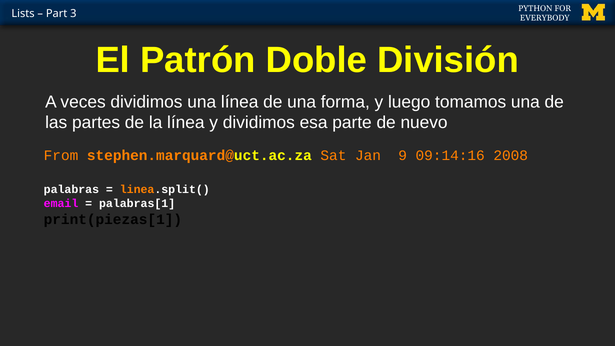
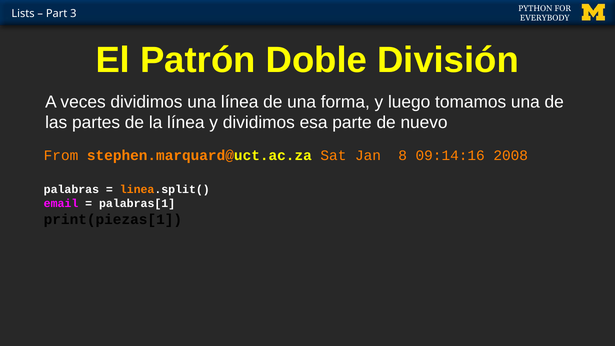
9: 9 -> 8
